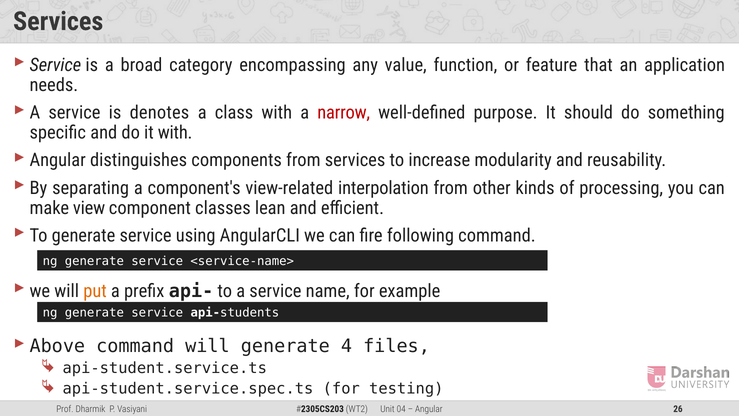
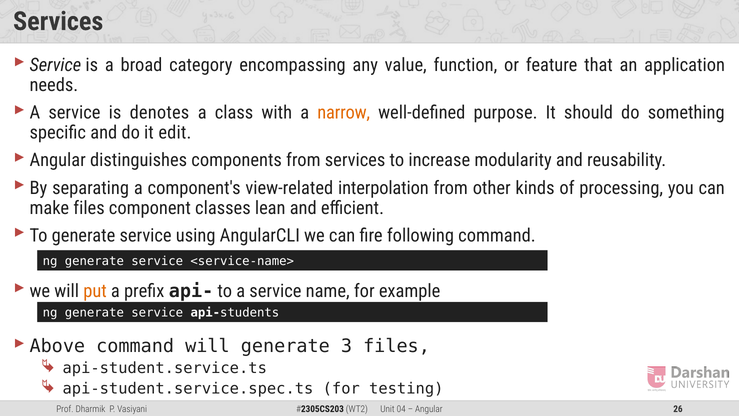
narrow colour: red -> orange
it with: with -> edit
make view: view -> files
4: 4 -> 3
